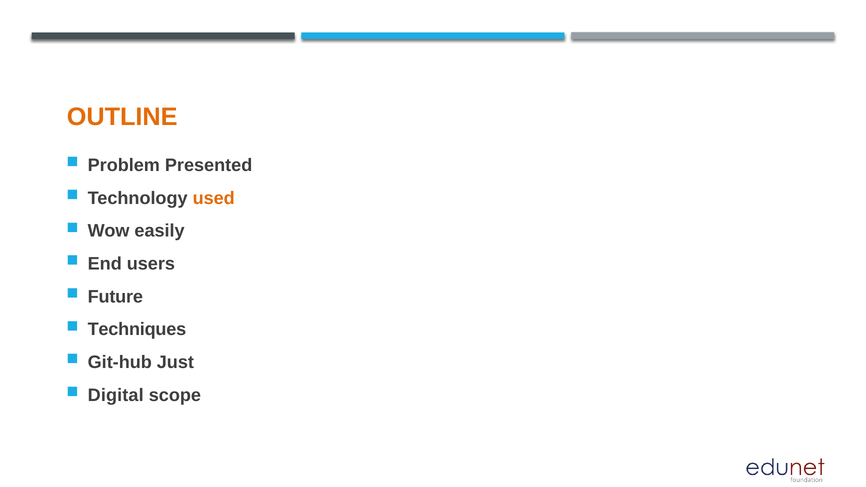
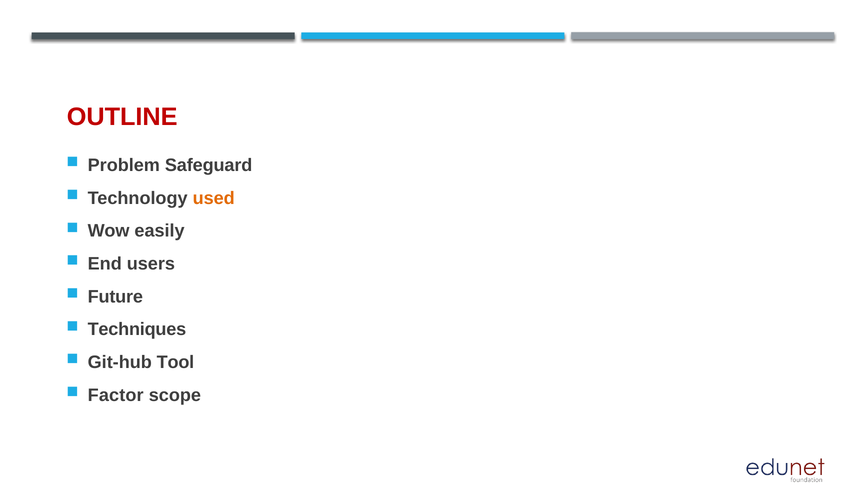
OUTLINE colour: orange -> red
Presented: Presented -> Safeguard
Just: Just -> Tool
Digital: Digital -> Factor
